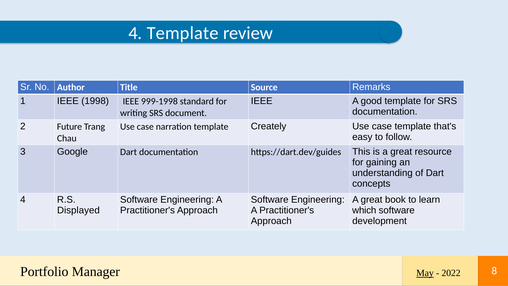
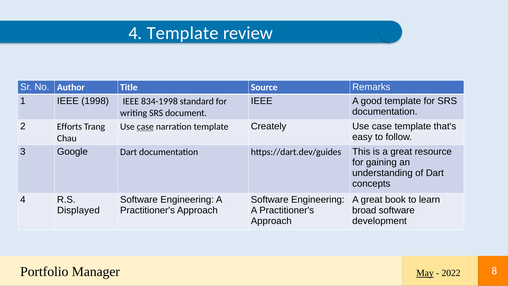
999-1998: 999-1998 -> 834-1998
Future: Future -> Efforts
case at (145, 127) underline: none -> present
which: which -> broad
